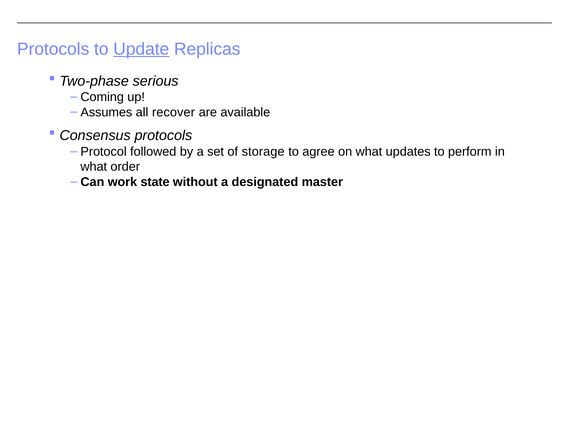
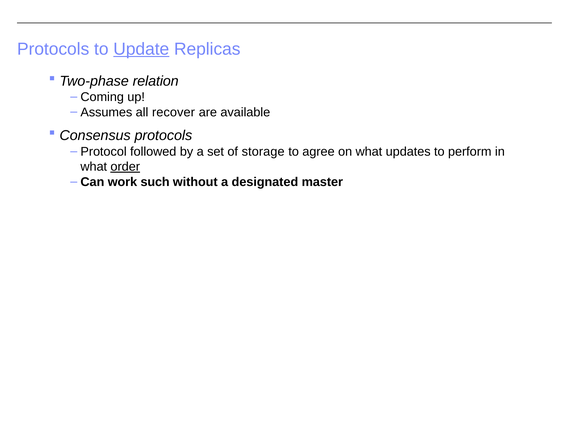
serious: serious -> relation
order underline: none -> present
state: state -> such
